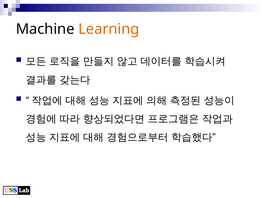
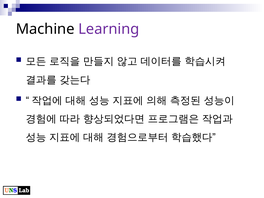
Learning colour: orange -> purple
